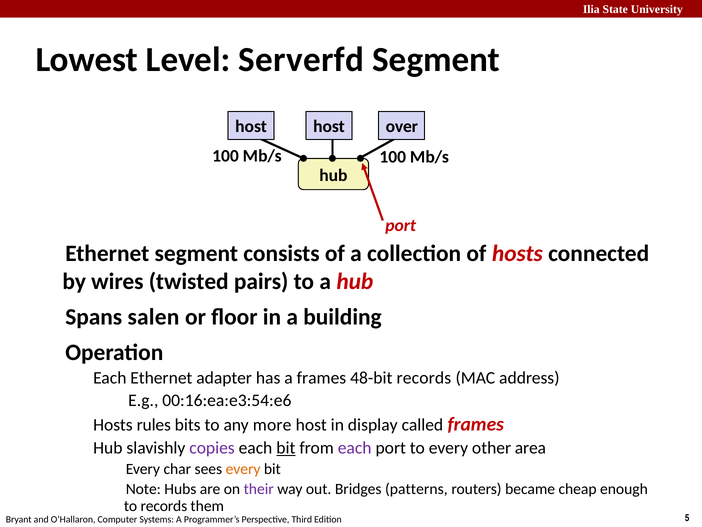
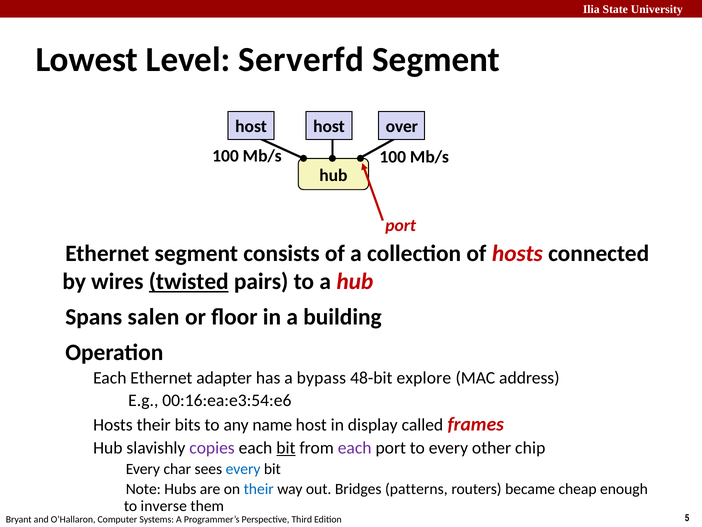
twisted underline: none -> present
a frames: frames -> bypass
48-bit records: records -> explore
rules at (154, 425): rules -> their
more: more -> name
area: area -> chip
every at (243, 469) colour: orange -> blue
their at (259, 489) colour: purple -> blue
to records: records -> inverse
